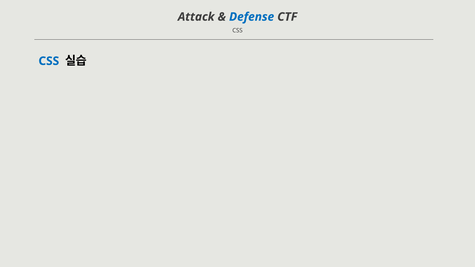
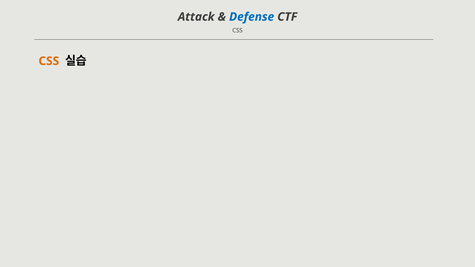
CSS at (49, 61) colour: blue -> orange
